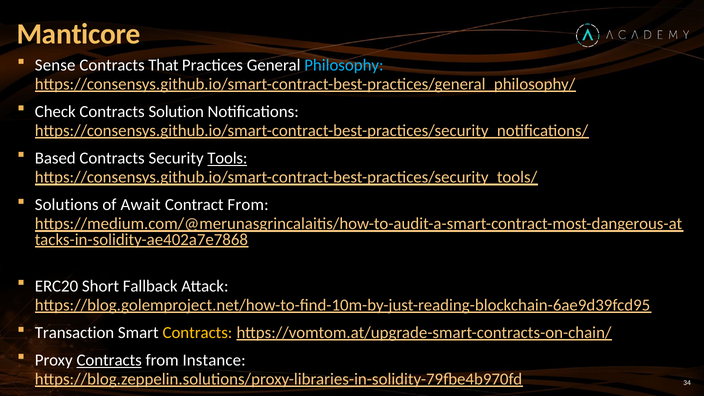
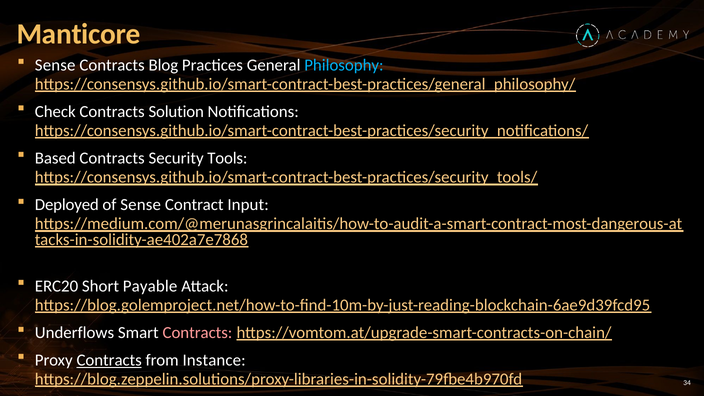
That: That -> Blog
Tools underline: present -> none
Solutions: Solutions -> Deployed
of Await: Await -> Sense
Contract From: From -> Input
Fallback: Fallback -> Payable
Transaction: Transaction -> Underflows
Contracts at (197, 333) colour: yellow -> pink
